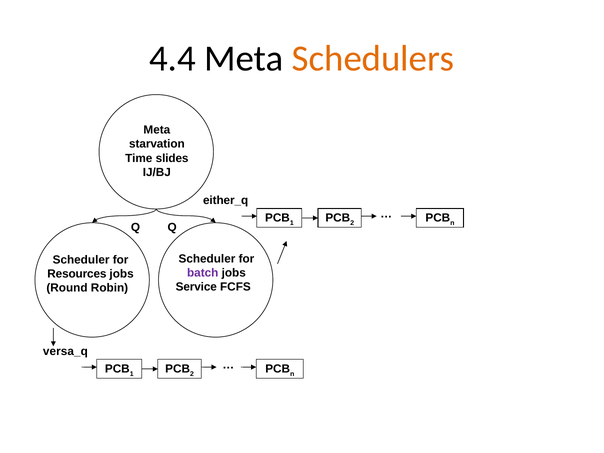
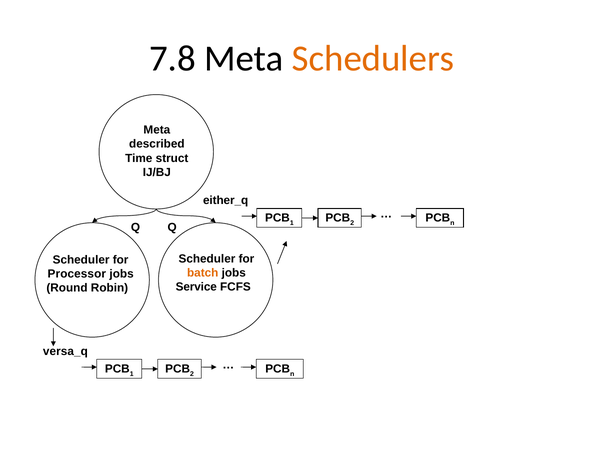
4.4: 4.4 -> 7.8
starvation: starvation -> described
slides: slides -> struct
batch colour: purple -> orange
Resources: Resources -> Processor
